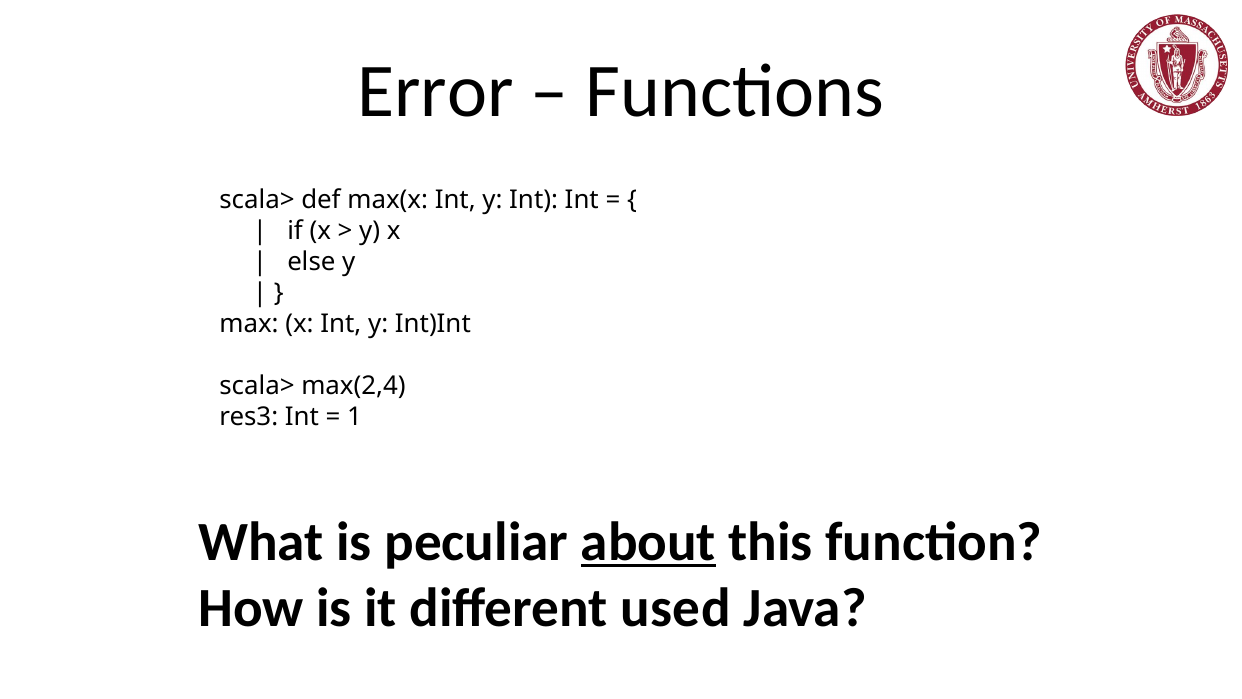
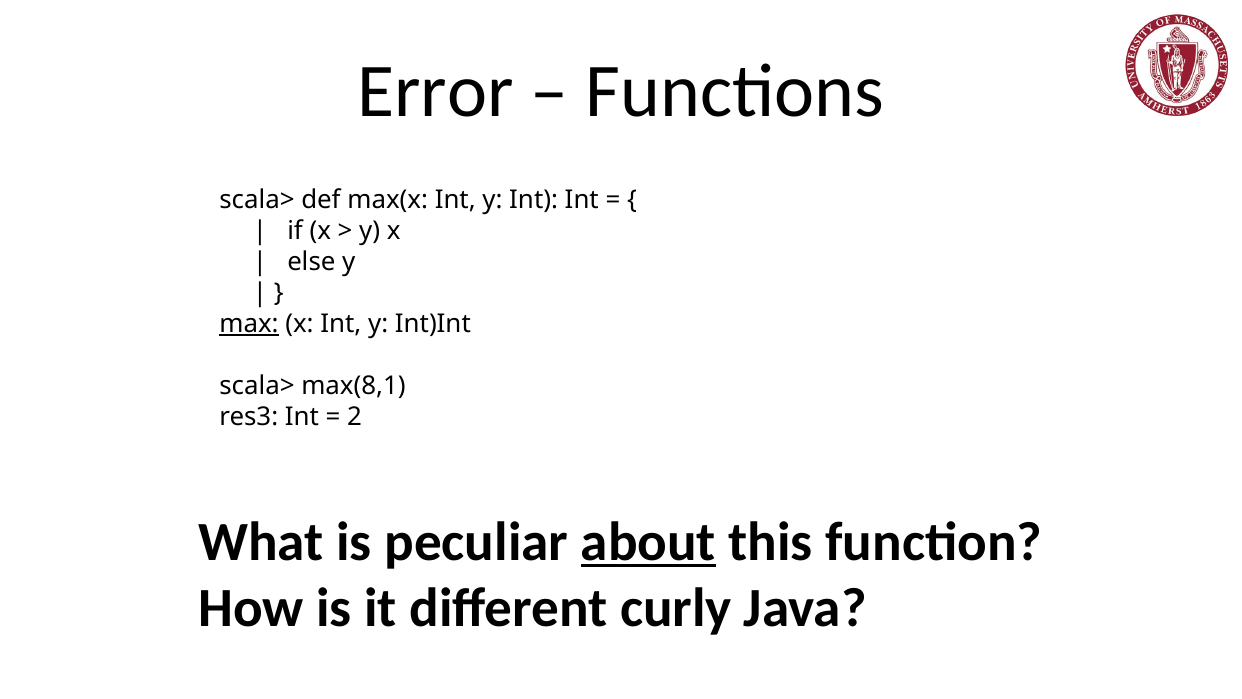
max underline: none -> present
max(2,4: max(2,4 -> max(8,1
1: 1 -> 2
used: used -> curly
